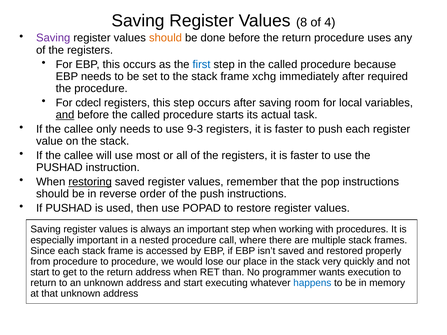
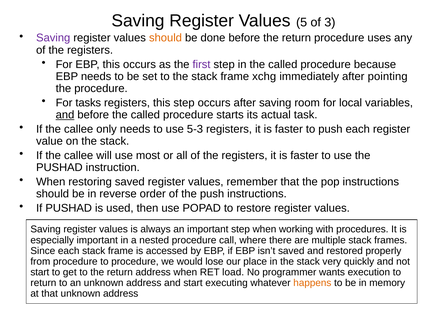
8: 8 -> 5
4: 4 -> 3
first colour: blue -> purple
required: required -> pointing
cdecl: cdecl -> tasks
9-3: 9-3 -> 5-3
restoring underline: present -> none
than: than -> load
happens colour: blue -> orange
